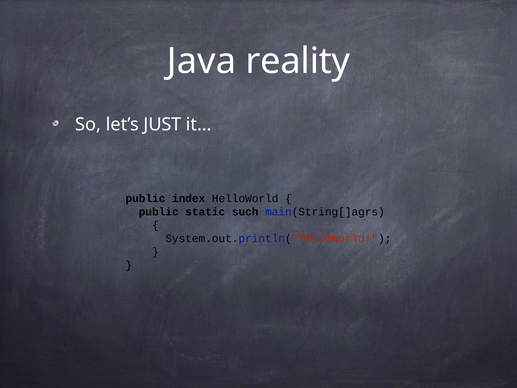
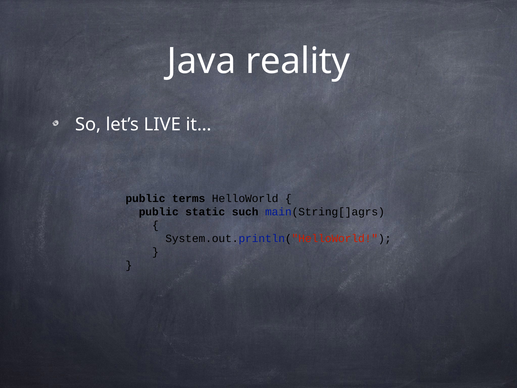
JUST: JUST -> LIVE
index: index -> terms
